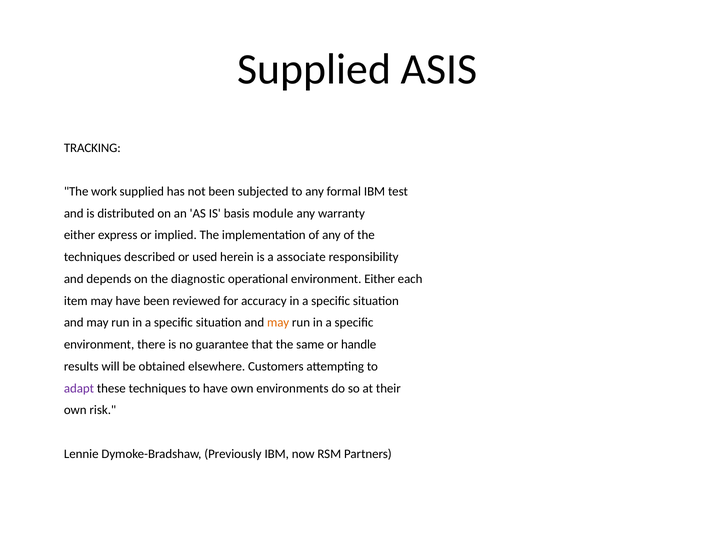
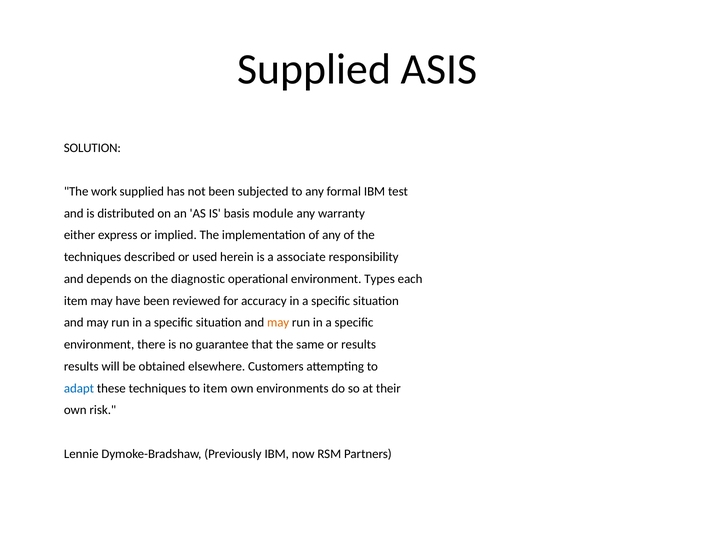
TRACKING: TRACKING -> SOLUTION
environment Either: Either -> Types
or handle: handle -> results
adapt colour: purple -> blue
to have: have -> item
